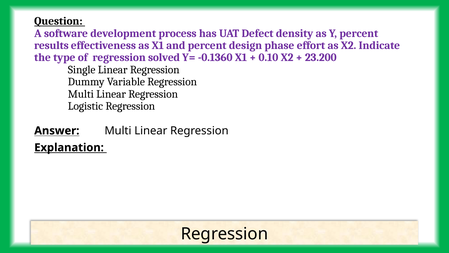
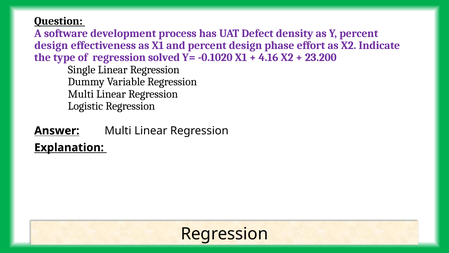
results at (51, 45): results -> design
-0.1360: -0.1360 -> -0.1020
0.10: 0.10 -> 4.16
